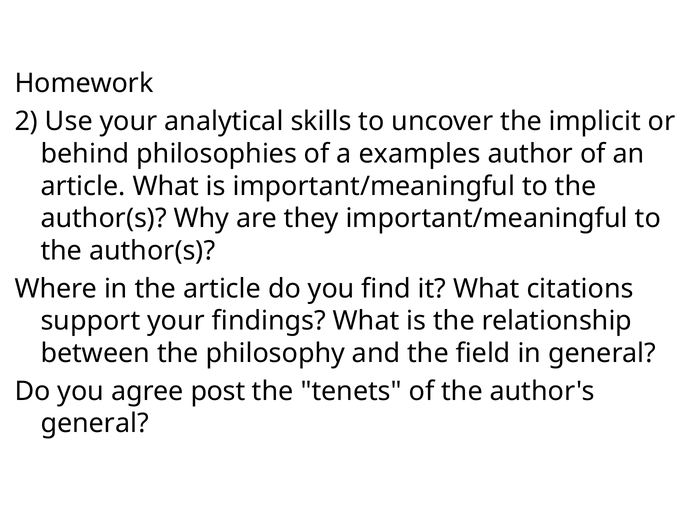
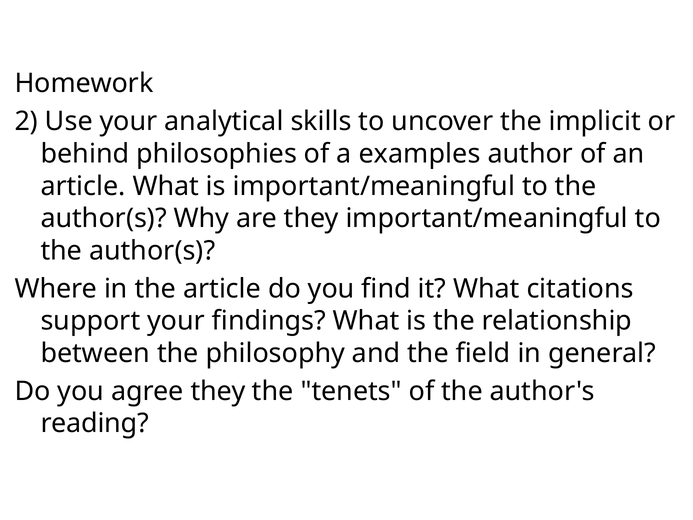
agree post: post -> they
general at (95, 423): general -> reading
